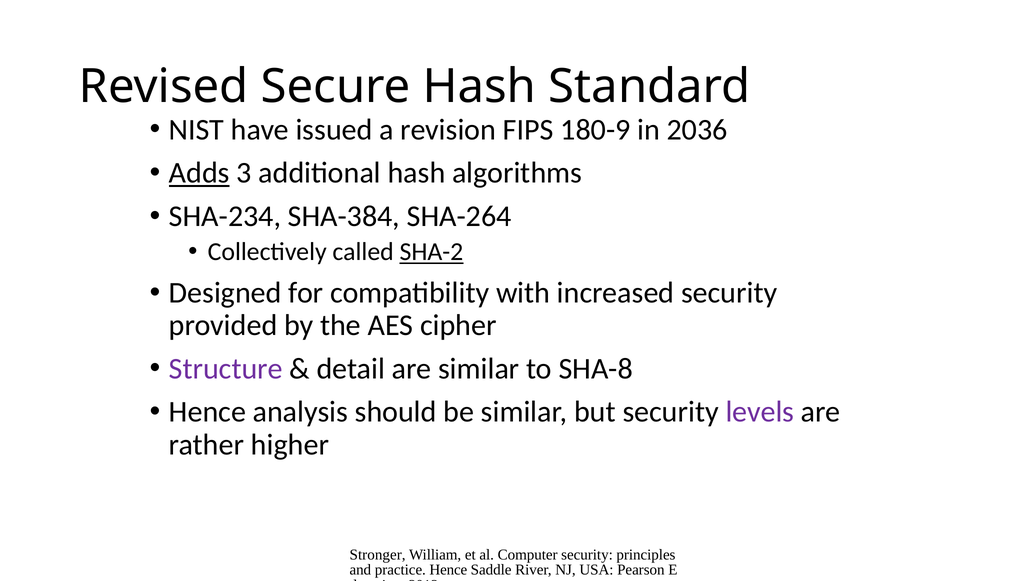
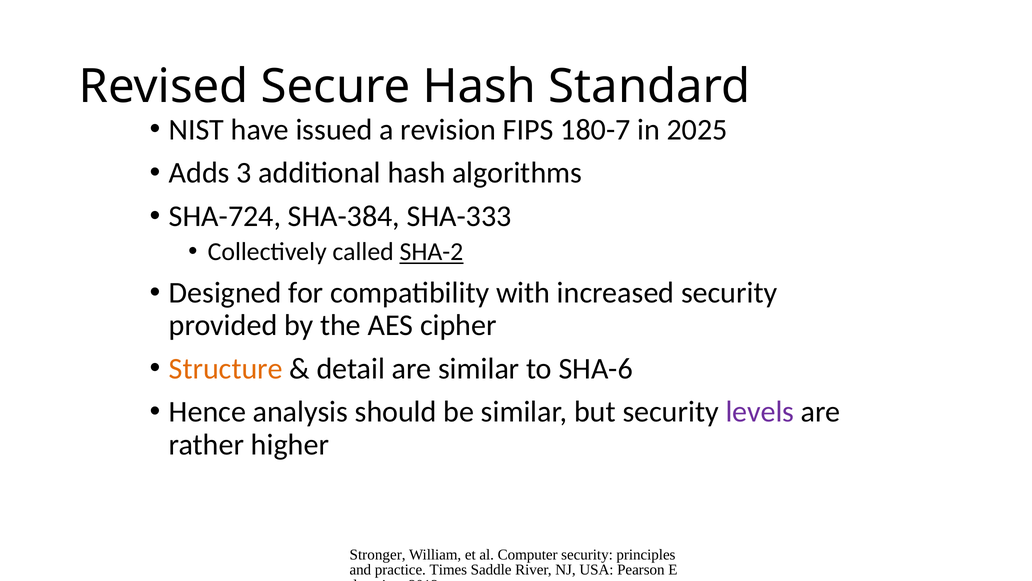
180-9: 180-9 -> 180-7
2036: 2036 -> 2025
Adds underline: present -> none
SHA-234: SHA-234 -> SHA-724
SHA-264: SHA-264 -> SHA-333
Structure colour: purple -> orange
SHA-8: SHA-8 -> SHA-6
practice Hence: Hence -> Times
